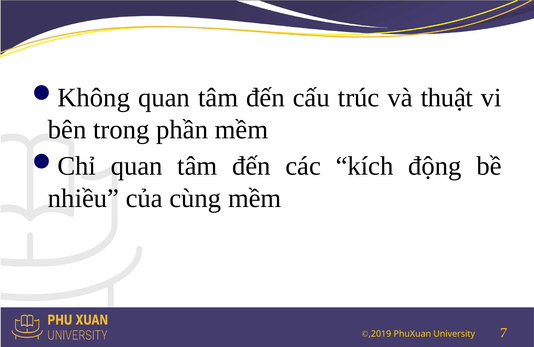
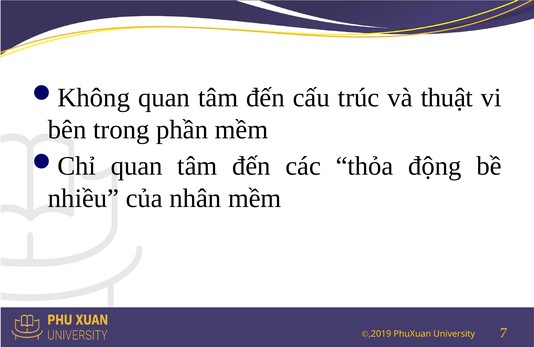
kích: kích -> thỏa
cùng: cùng -> nhân
